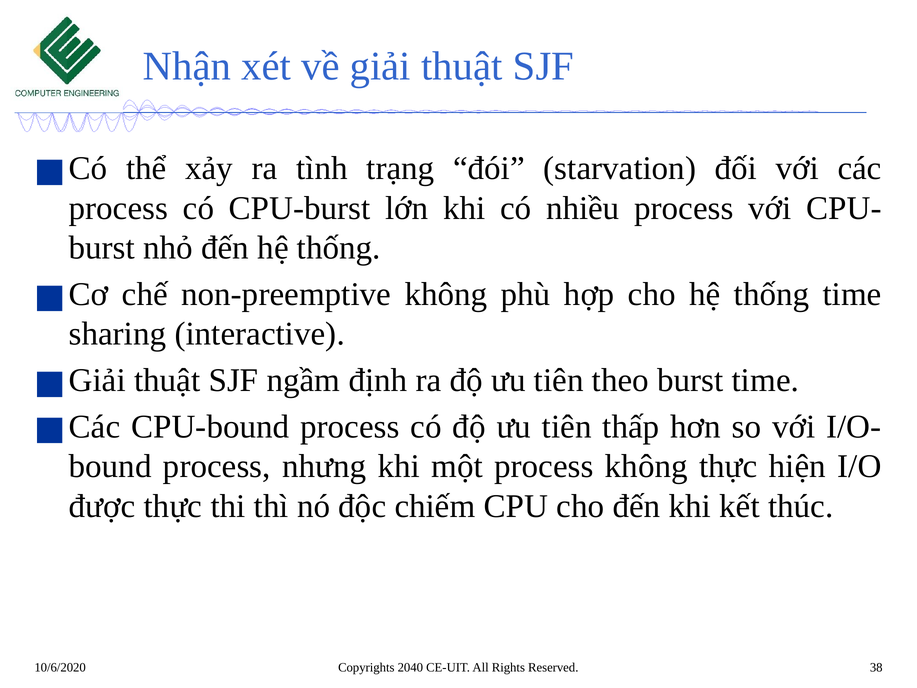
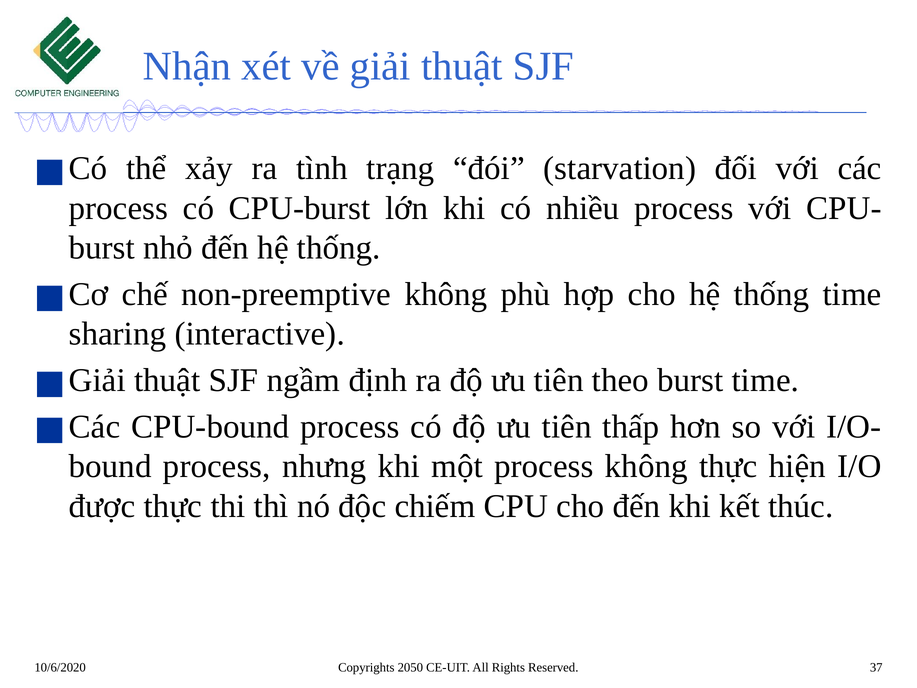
2040: 2040 -> 2050
38: 38 -> 37
